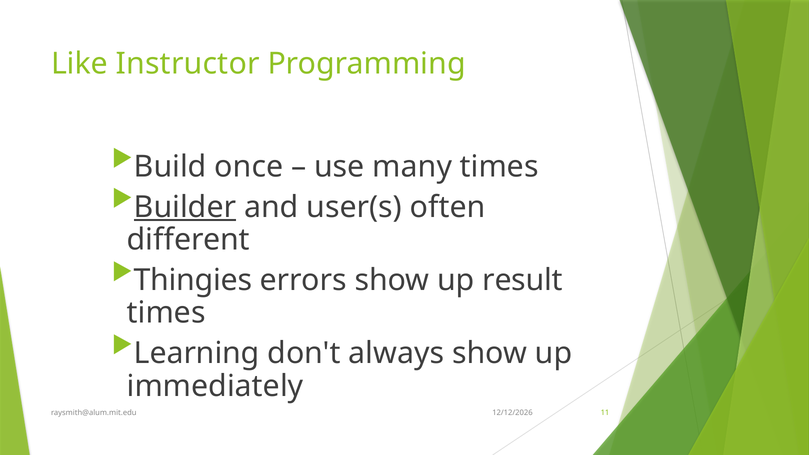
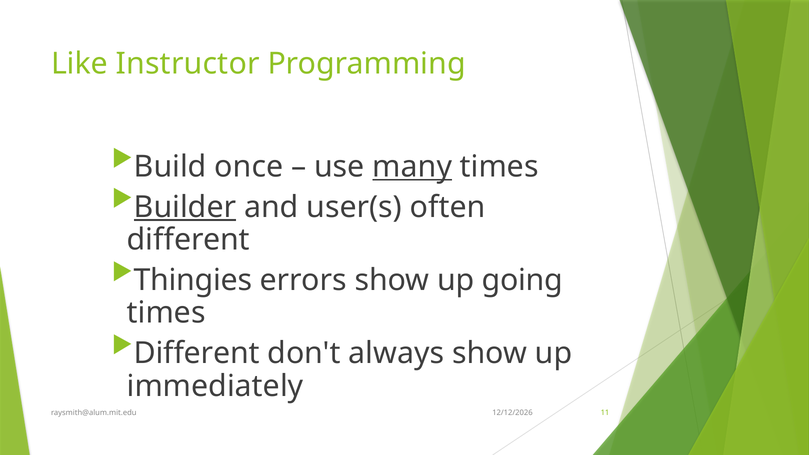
many underline: none -> present
result: result -> going
Learning at (197, 353): Learning -> Different
